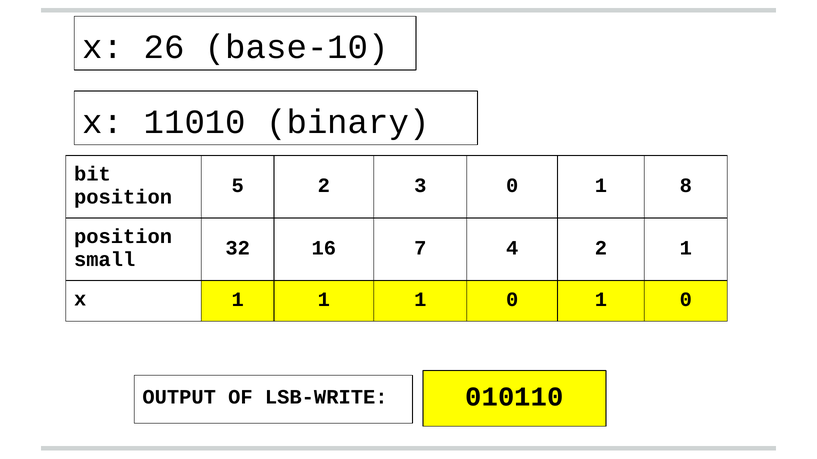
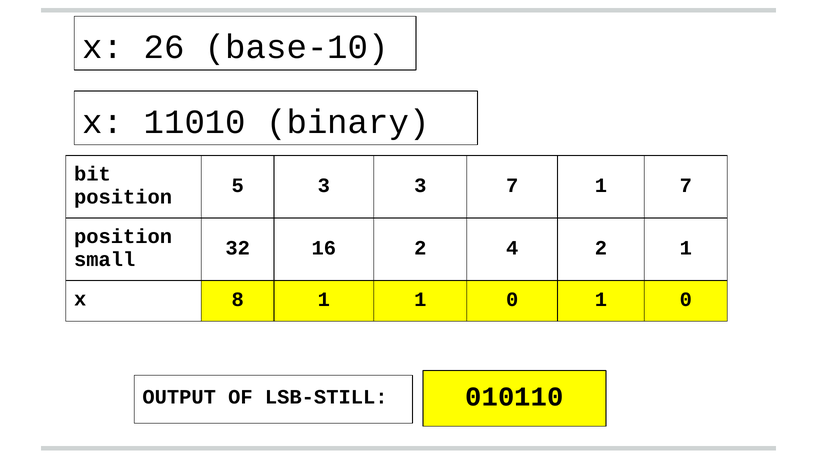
5 2: 2 -> 3
3 0: 0 -> 7
1 8: 8 -> 7
16 7: 7 -> 2
x 1: 1 -> 8
LSB-WRITE: LSB-WRITE -> LSB-STILL
